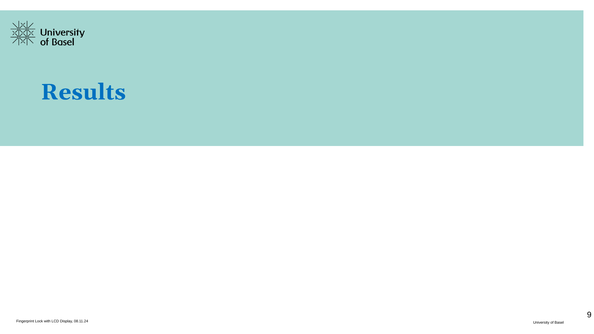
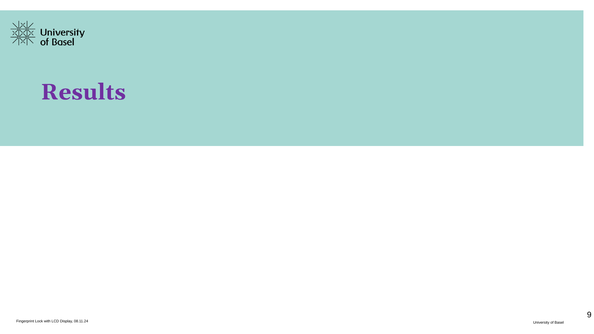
Results colour: blue -> purple
